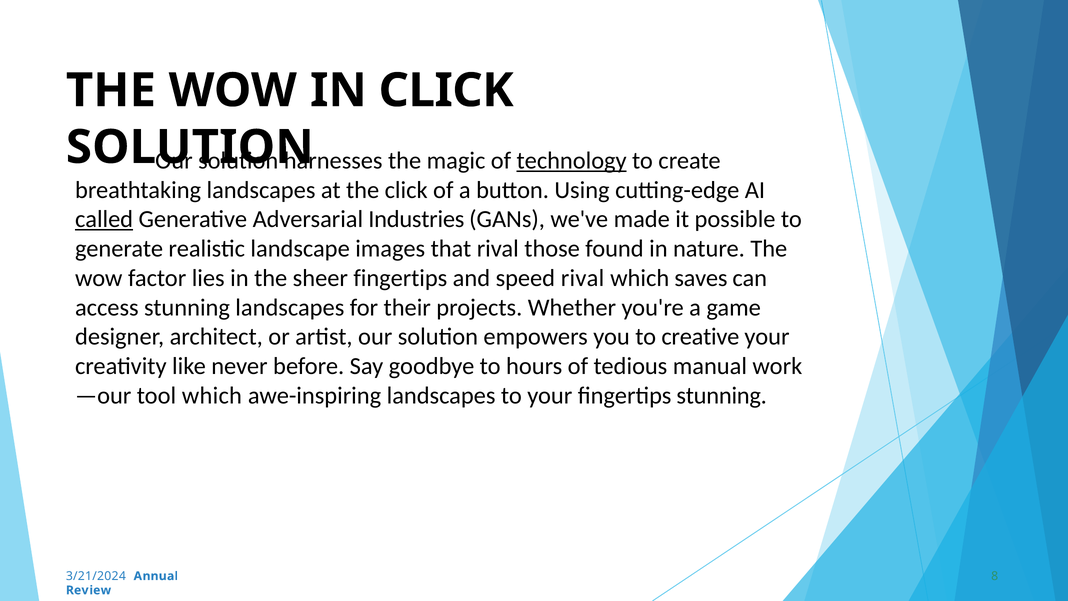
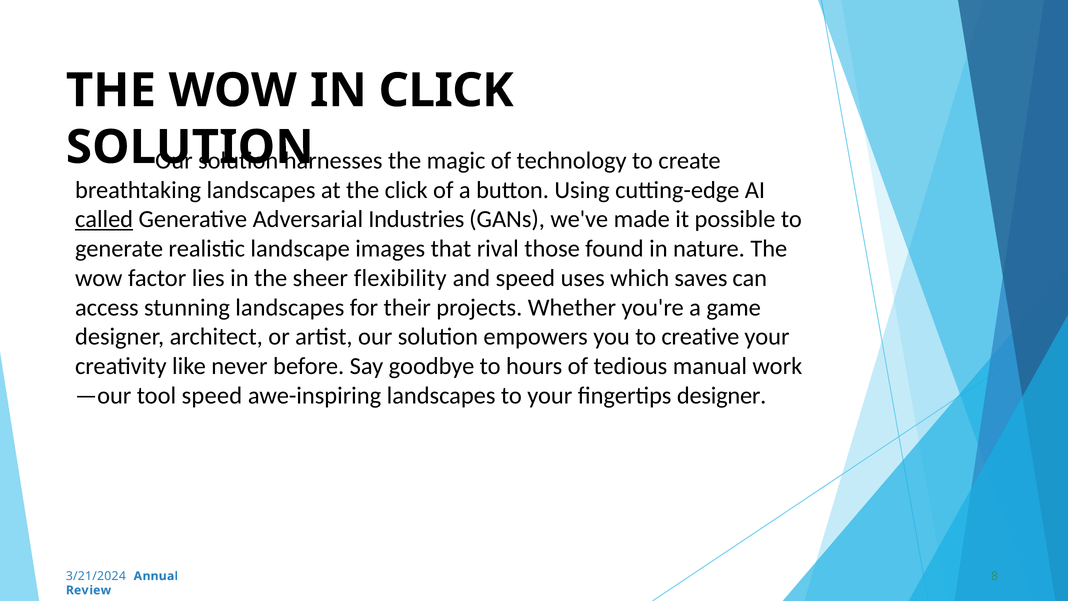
technology underline: present -> none
sheer fingertips: fingertips -> flexibility
speed rival: rival -> uses
tool which: which -> speed
fingertips stunning: stunning -> designer
